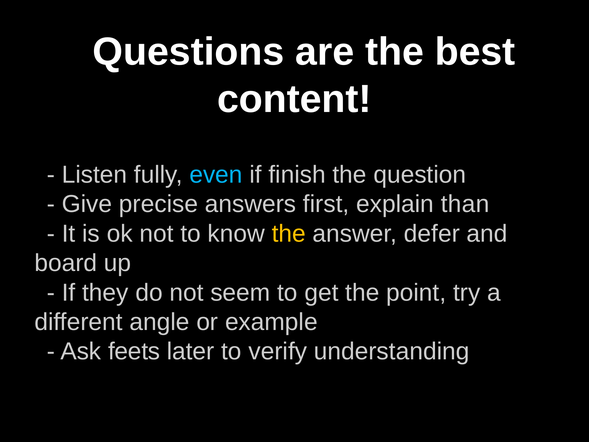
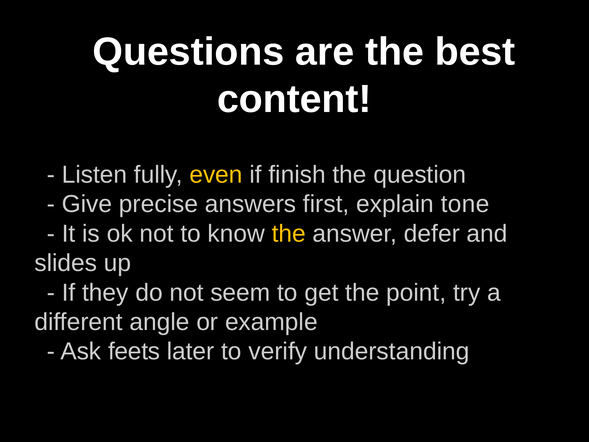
even colour: light blue -> yellow
than: than -> tone
board: board -> slides
